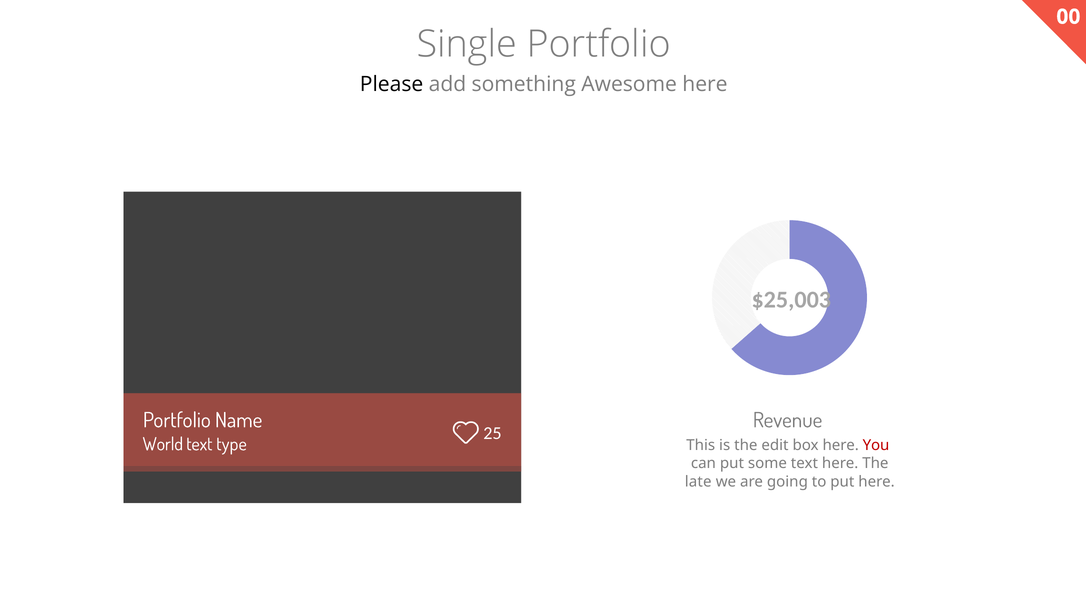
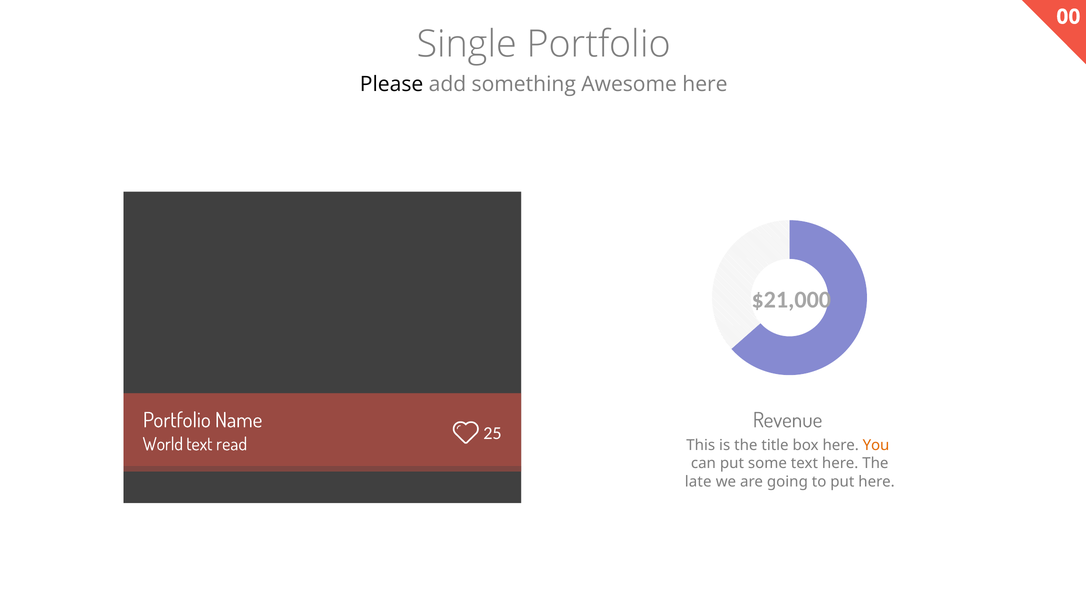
$25,003: $25,003 -> $21,000
type: type -> read
edit: edit -> title
You colour: red -> orange
